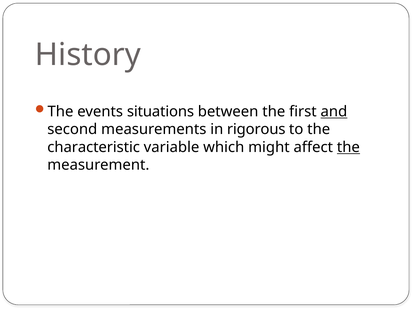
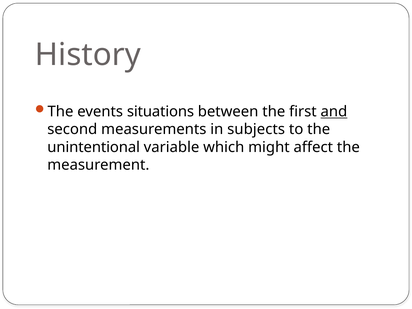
rigorous: rigorous -> subjects
characteristic: characteristic -> unintentional
the at (348, 147) underline: present -> none
